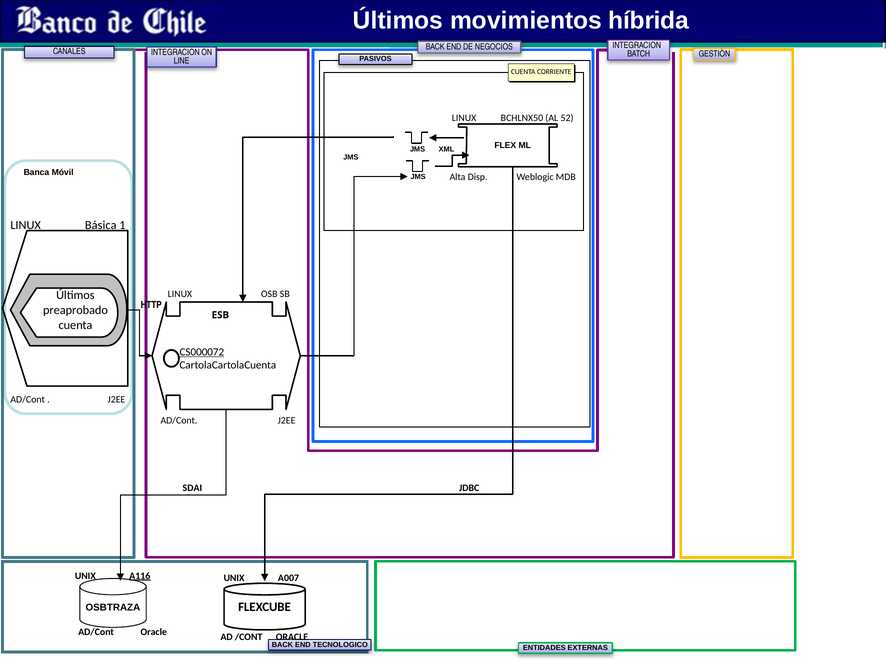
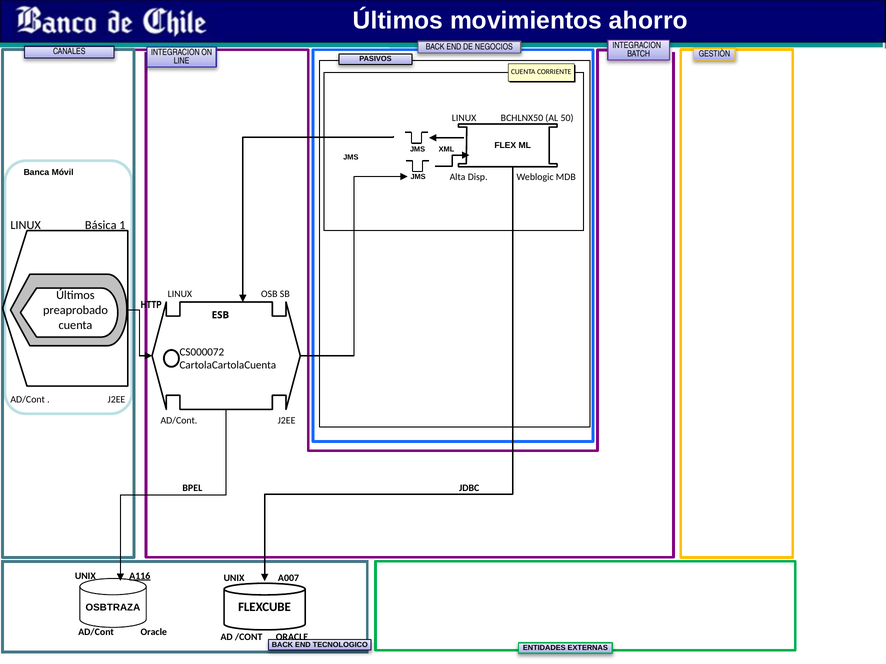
híbrida: híbrida -> ahorro
52: 52 -> 50
CS000072 underline: present -> none
SDAI: SDAI -> BPEL
